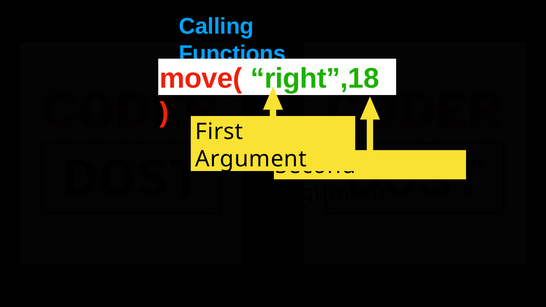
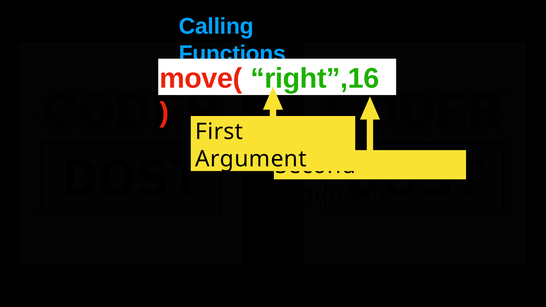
right”,18: right”,18 -> right”,16
